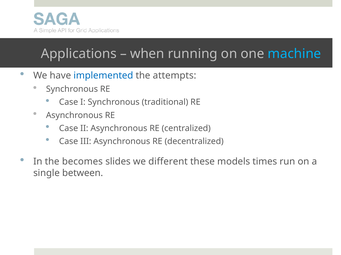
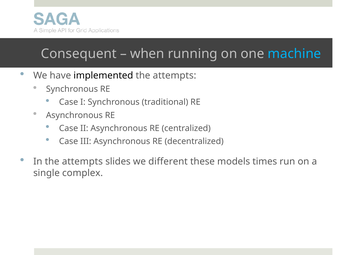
Applications: Applications -> Consequent
implemented colour: blue -> black
In the becomes: becomes -> attempts
between: between -> complex
